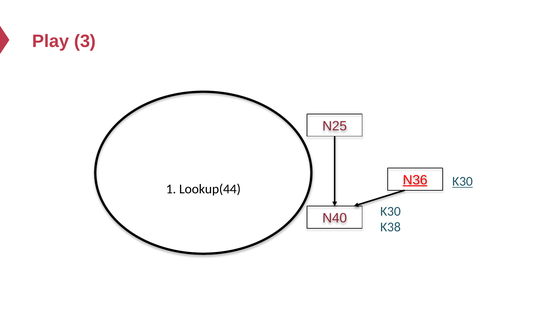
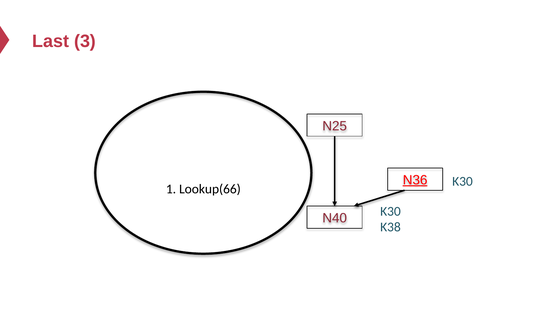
Play: Play -> Last
K30 at (463, 182) underline: present -> none
Lookup(44: Lookup(44 -> Lookup(66
